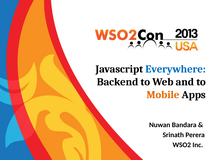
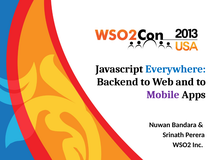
Mobile colour: orange -> purple
